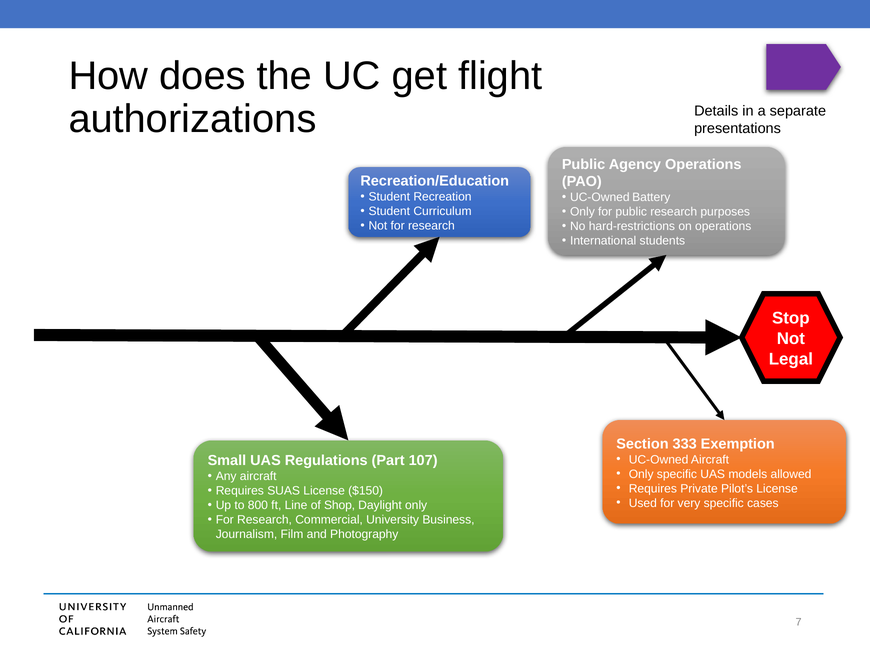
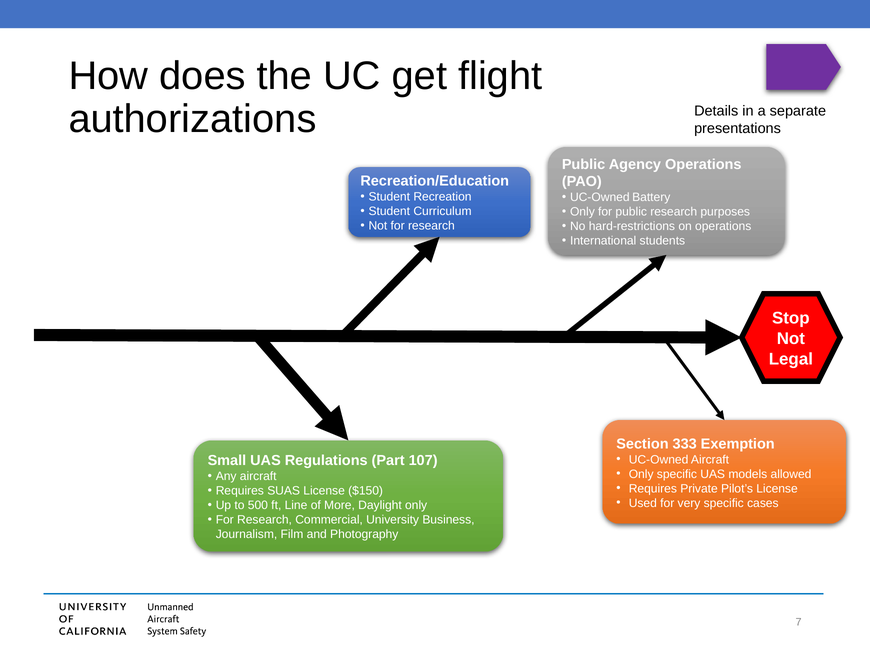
800: 800 -> 500
Shop: Shop -> More
